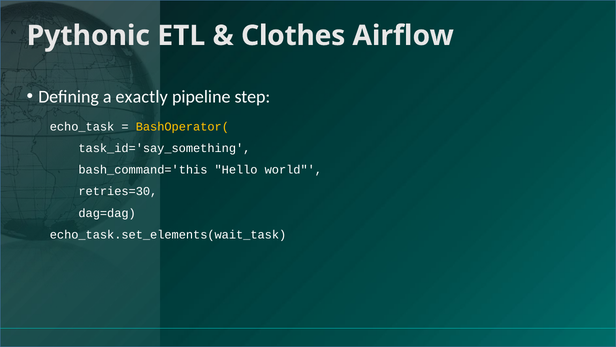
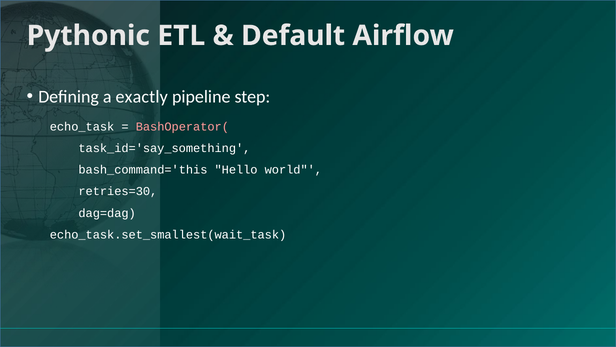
Clothes: Clothes -> Default
BashOperator( colour: yellow -> pink
echo_task.set_elements(wait_task: echo_task.set_elements(wait_task -> echo_task.set_smallest(wait_task
